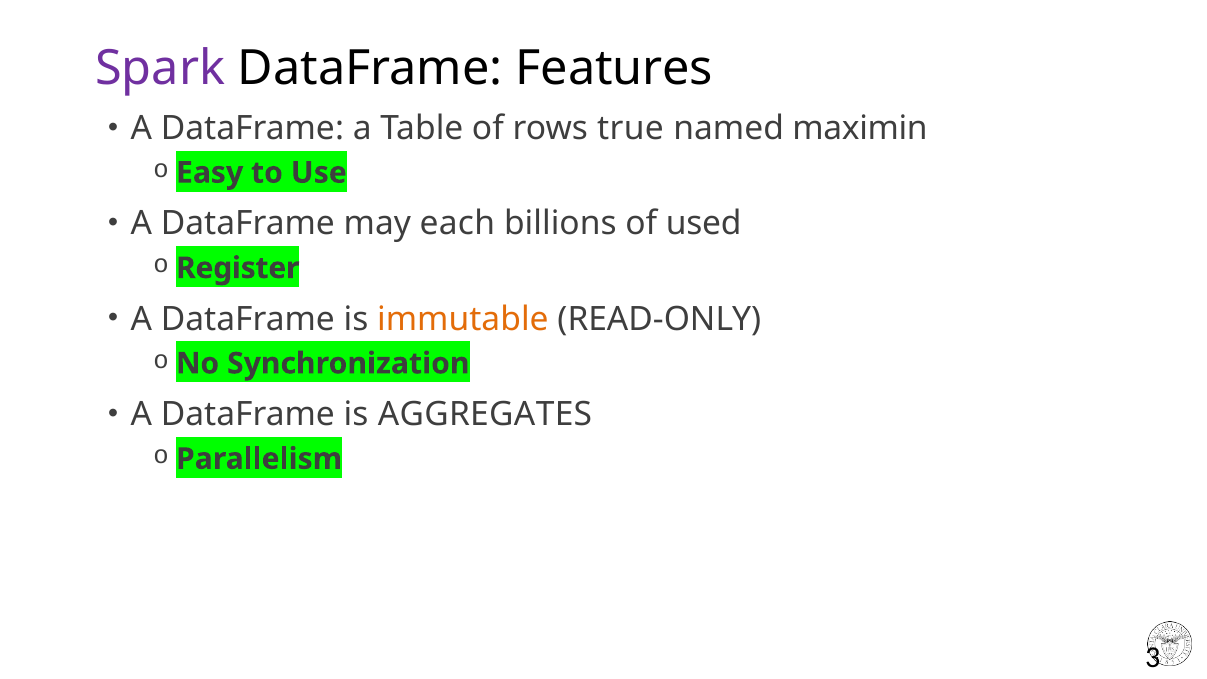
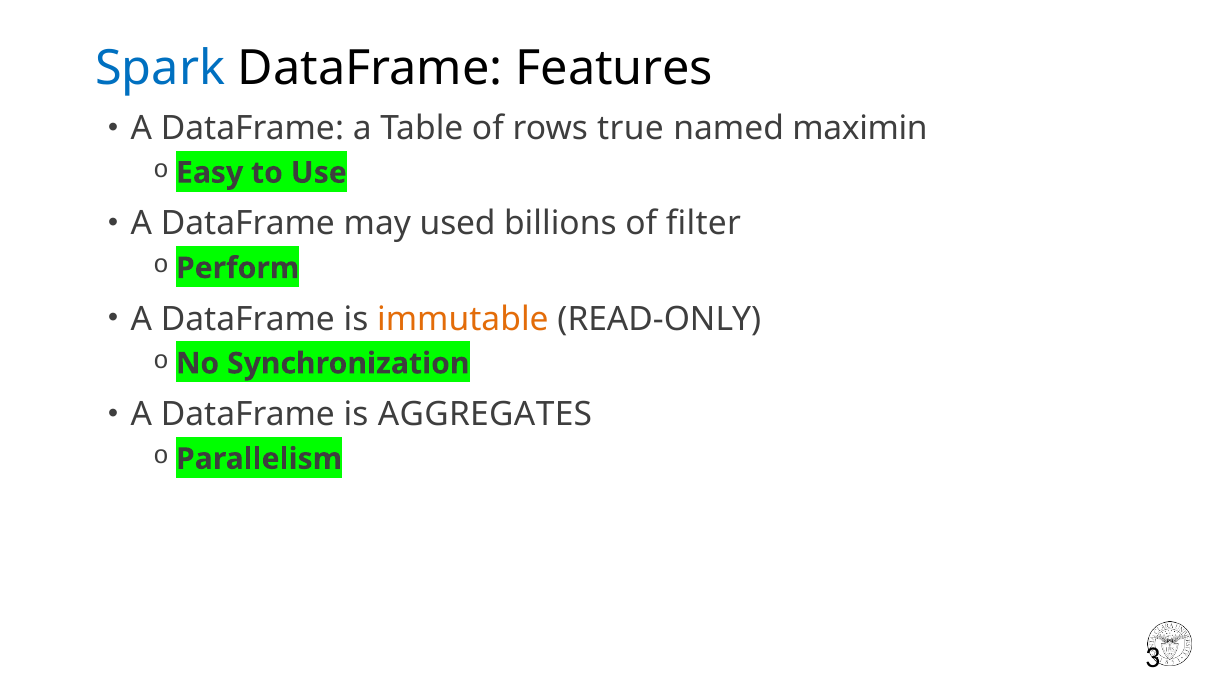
Spark colour: purple -> blue
each: each -> used
used: used -> filter
Register: Register -> Perform
